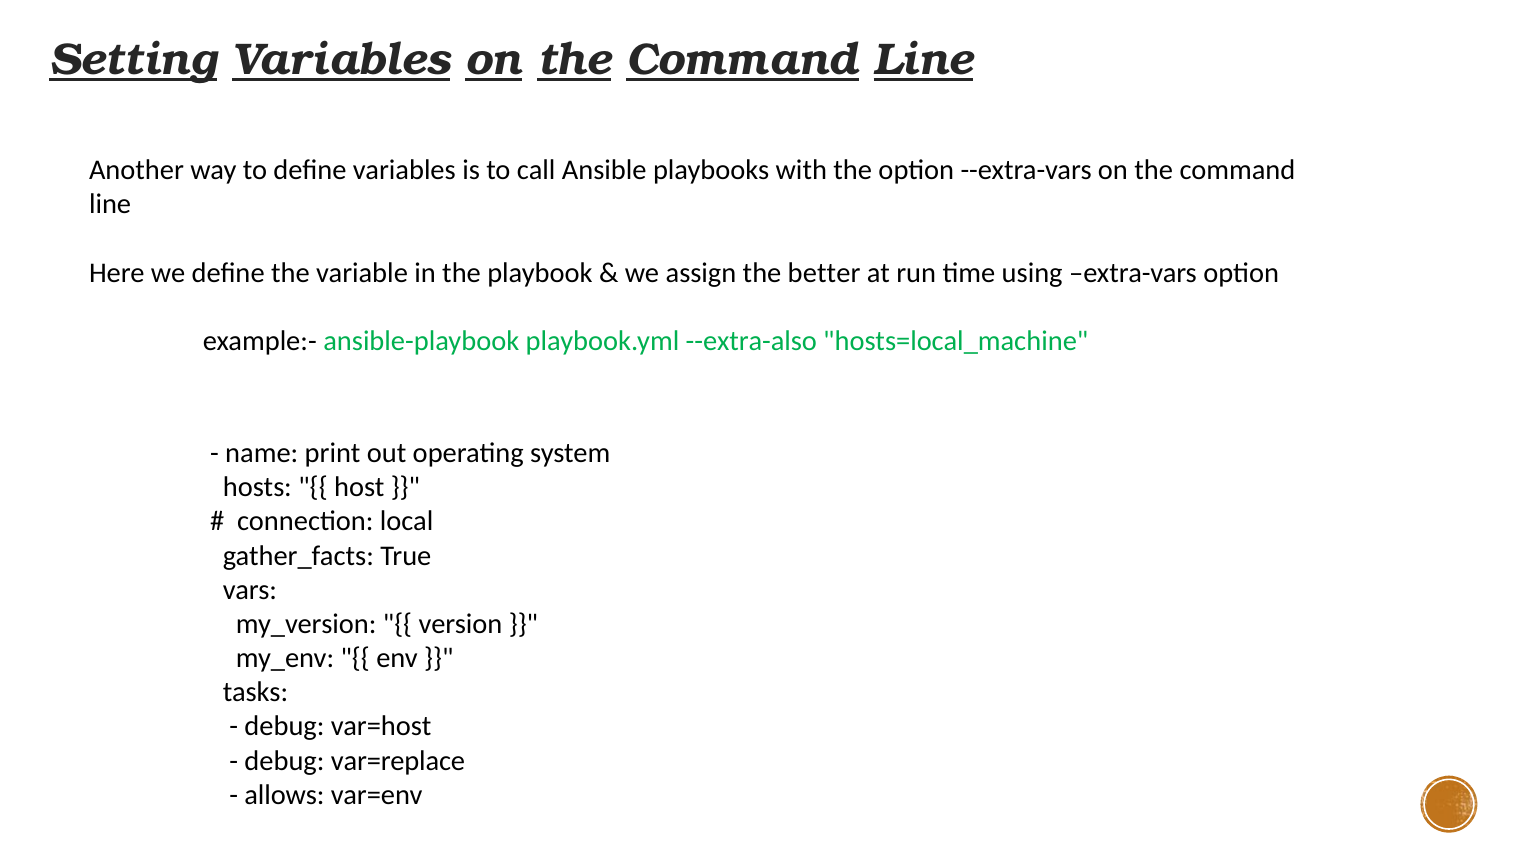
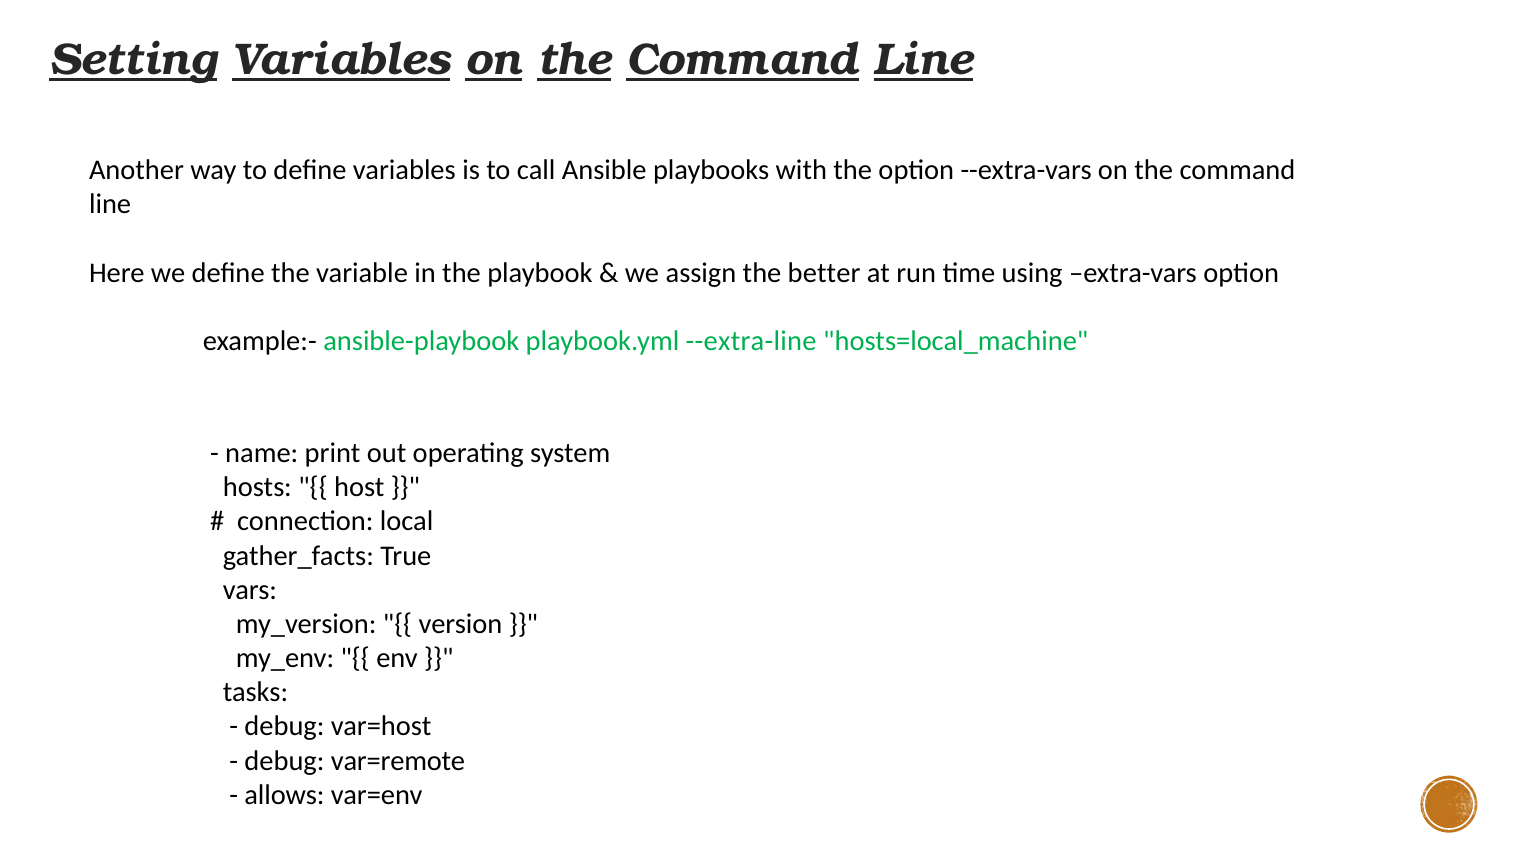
--extra-also: --extra-also -> --extra-line
var=replace: var=replace -> var=remote
